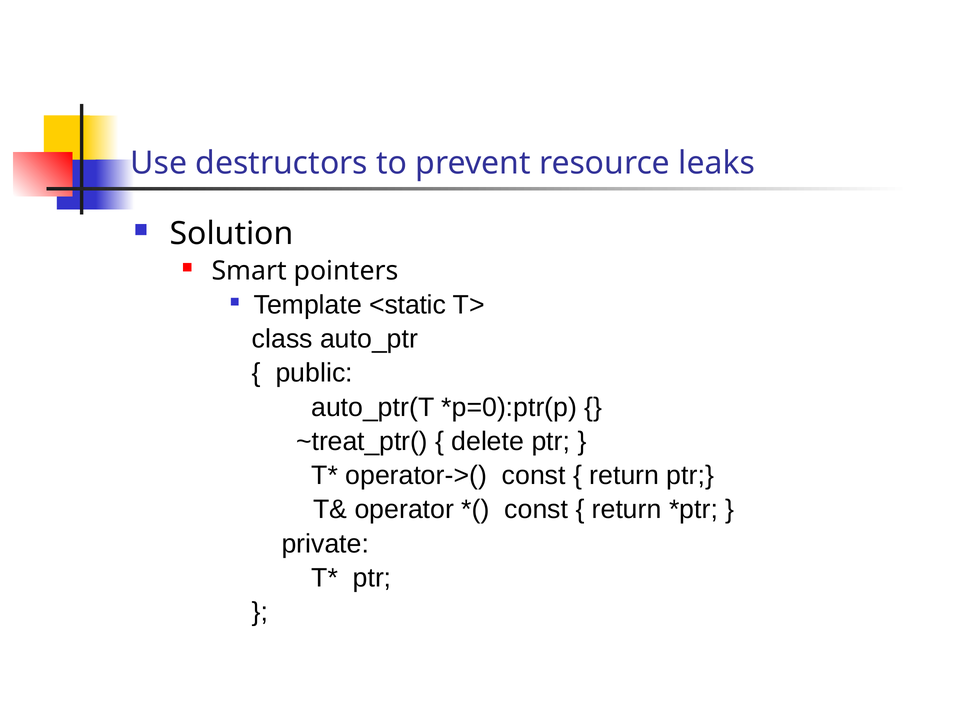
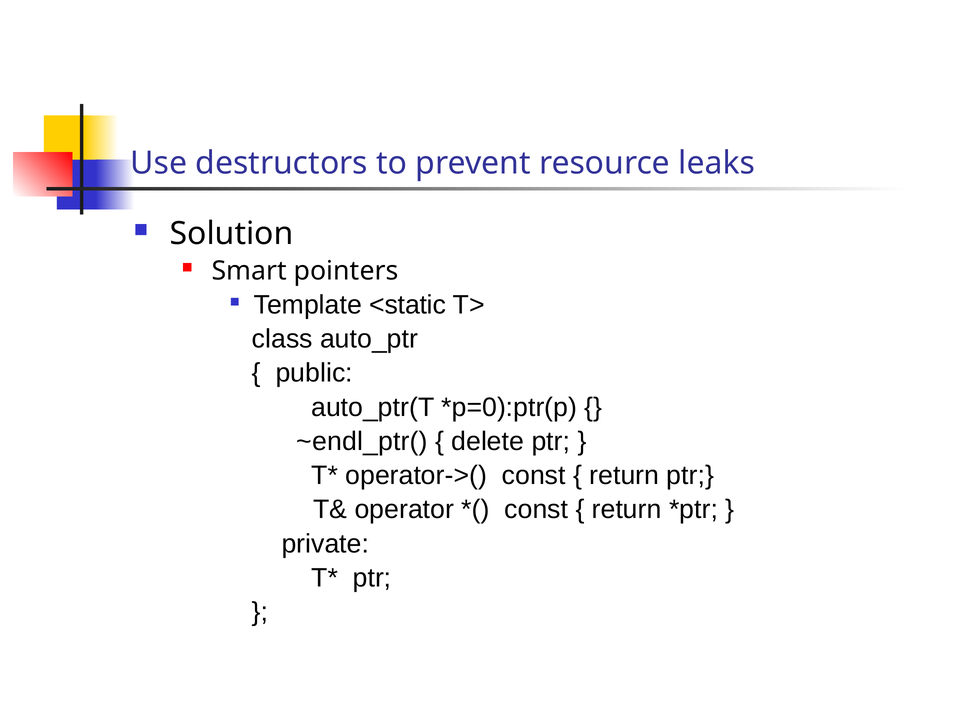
~treat_ptr(: ~treat_ptr( -> ~endl_ptr(
